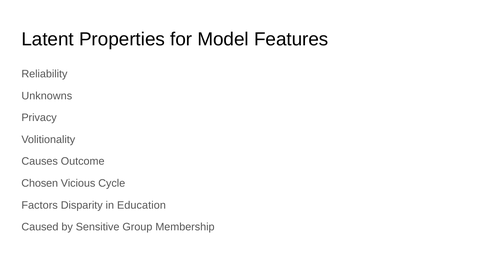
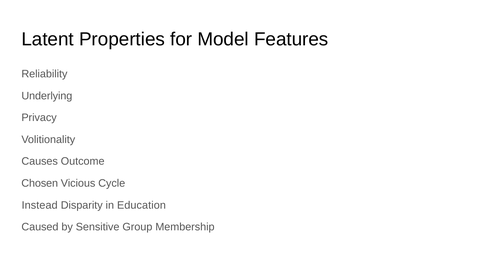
Unknowns: Unknowns -> Underlying
Factors: Factors -> Instead
